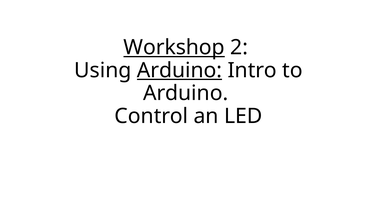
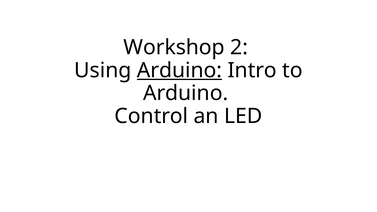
Workshop underline: present -> none
